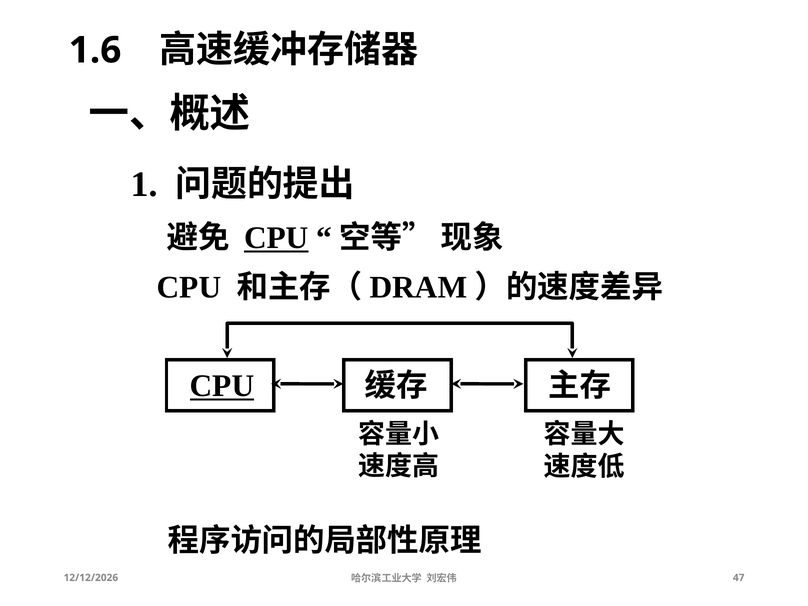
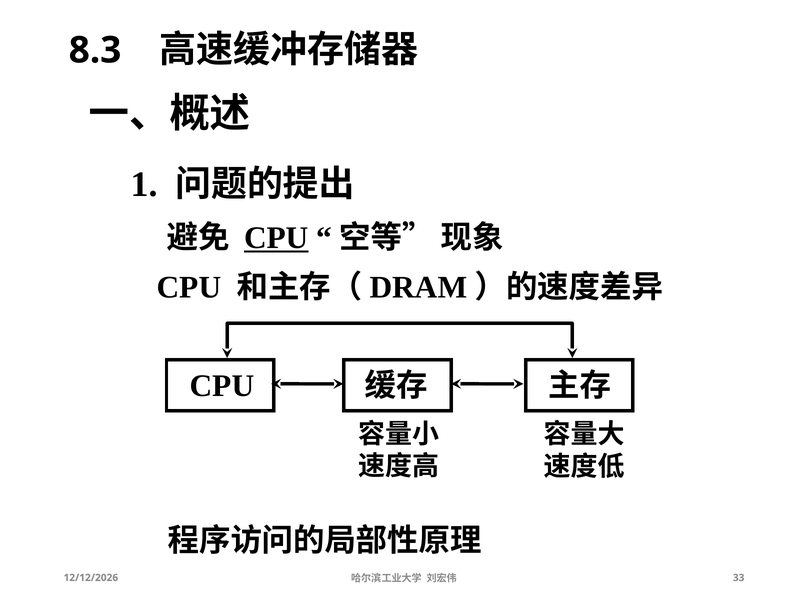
1.6: 1.6 -> 8.3
CPU at (222, 386) underline: present -> none
47: 47 -> 33
